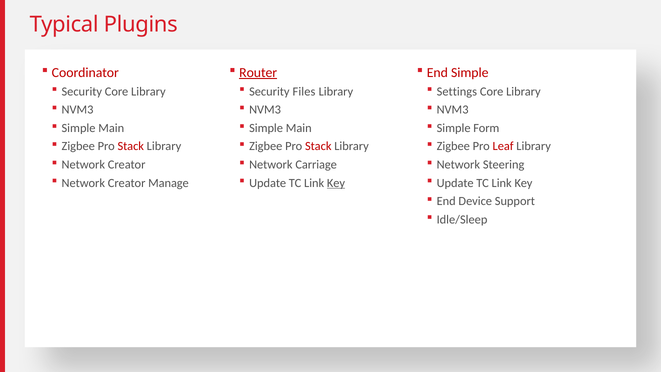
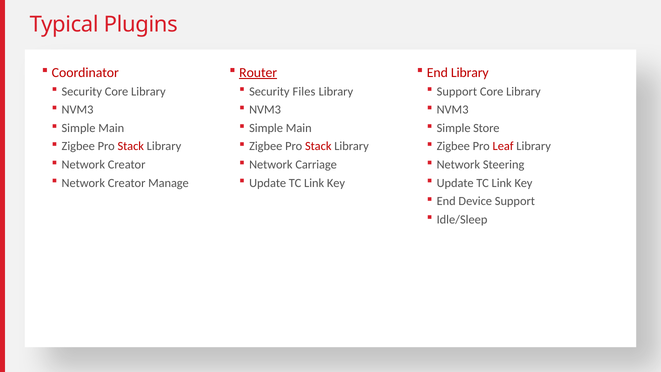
End Simple: Simple -> Library
Settings at (457, 92): Settings -> Support
Form: Form -> Store
Key at (336, 183) underline: present -> none
